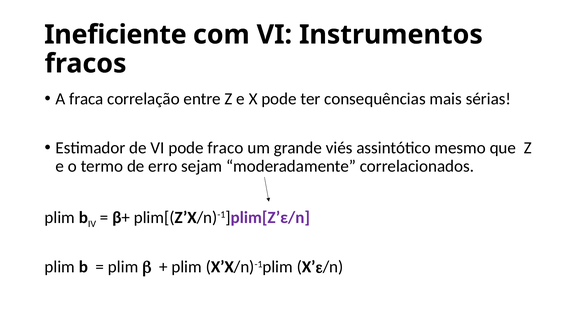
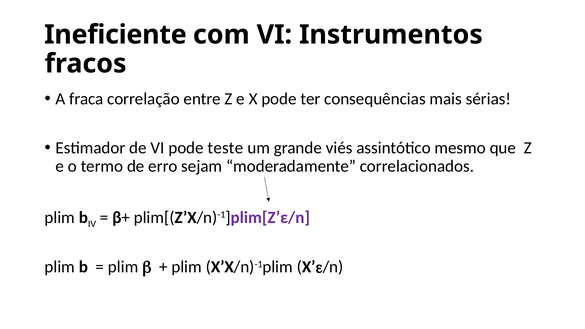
fraco: fraco -> teste
